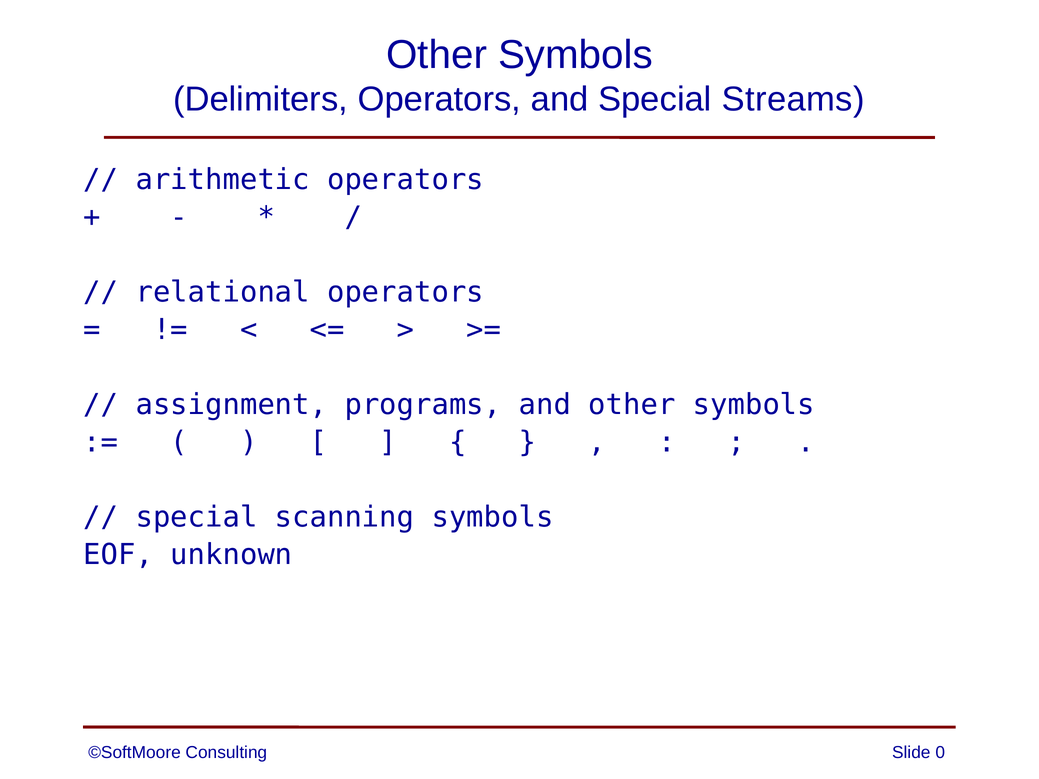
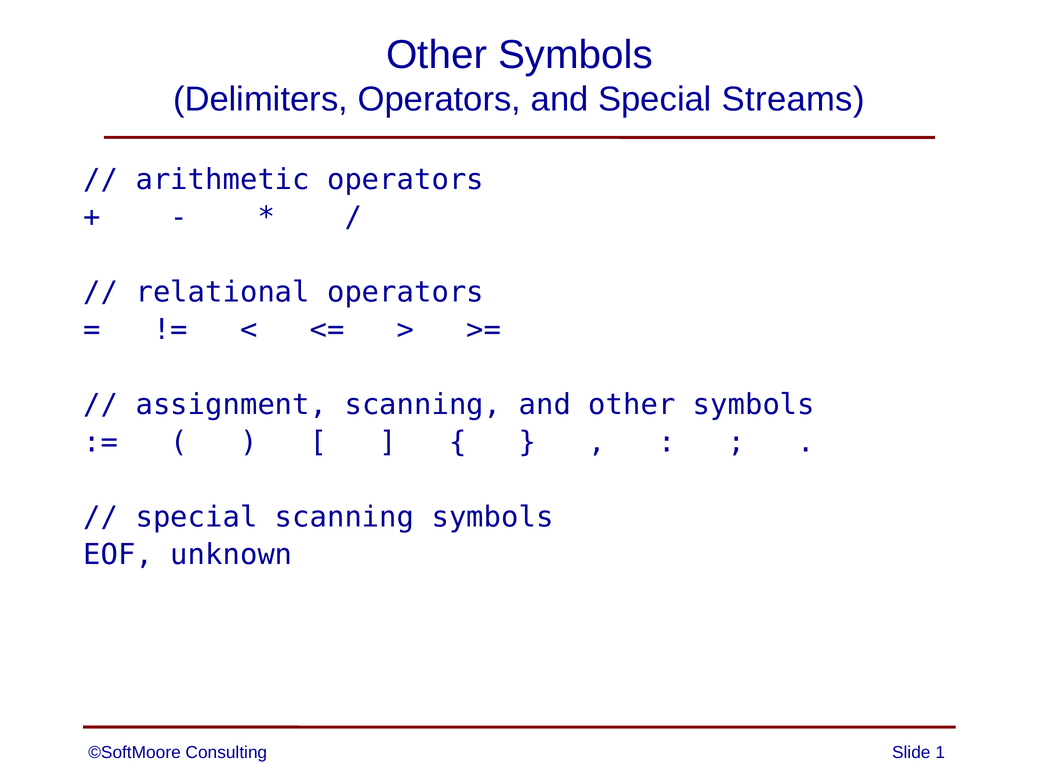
assignment programs: programs -> scanning
0: 0 -> 1
